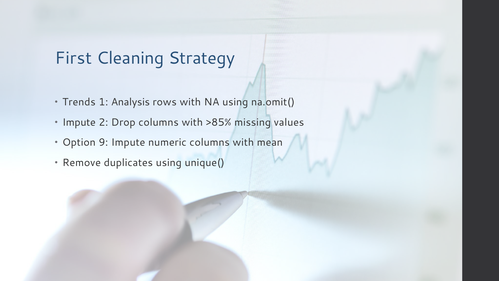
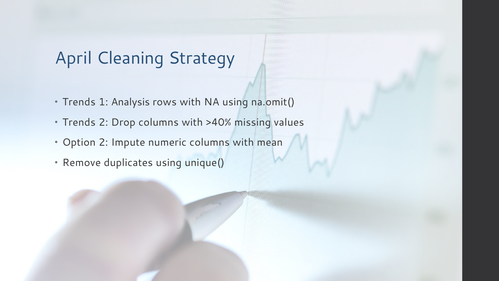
First: First -> April
Impute at (79, 122): Impute -> Trends
>85%: >85% -> >40%
Option 9: 9 -> 2
